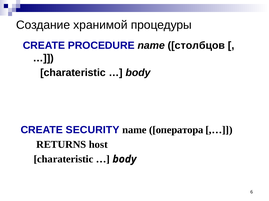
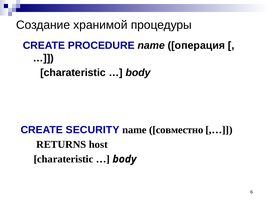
столбцов: столбцов -> операция
оператора: оператора -> совместно
